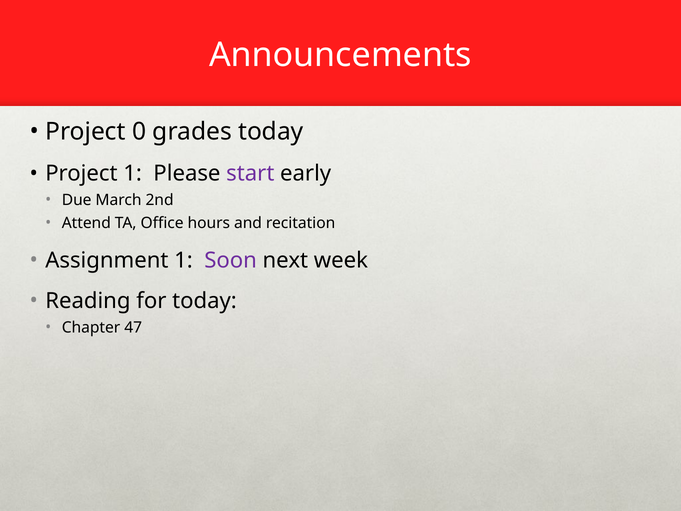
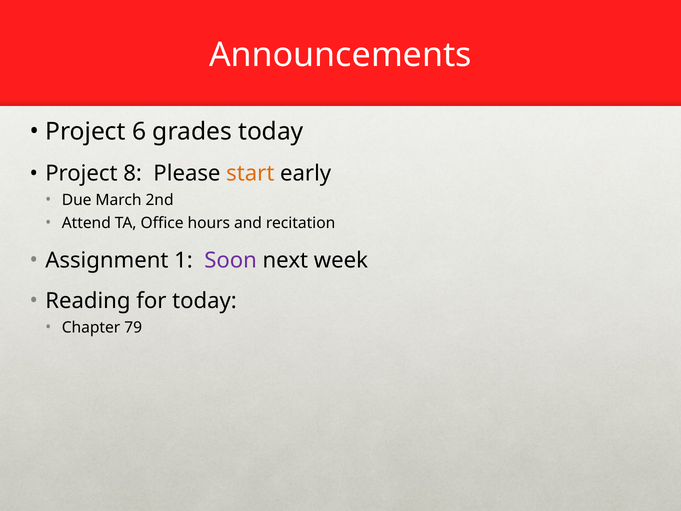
0: 0 -> 6
Project 1: 1 -> 8
start colour: purple -> orange
47: 47 -> 79
